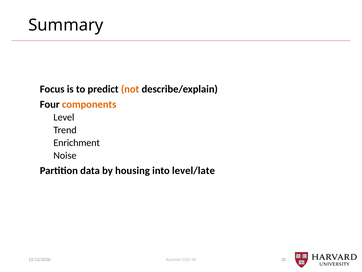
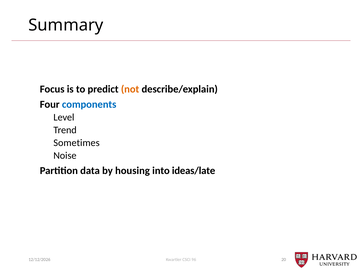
components colour: orange -> blue
Enrichment: Enrichment -> Sometimes
level/late: level/late -> ideas/late
